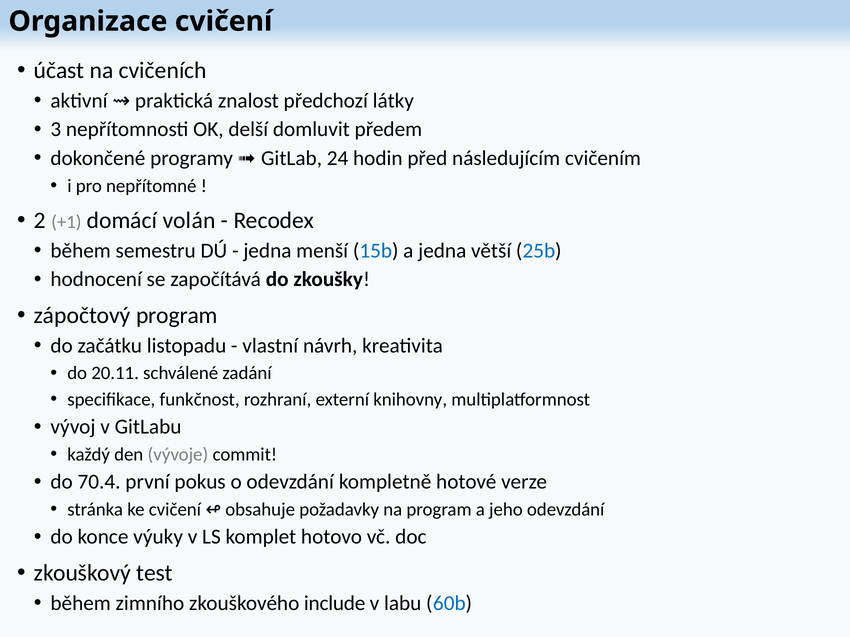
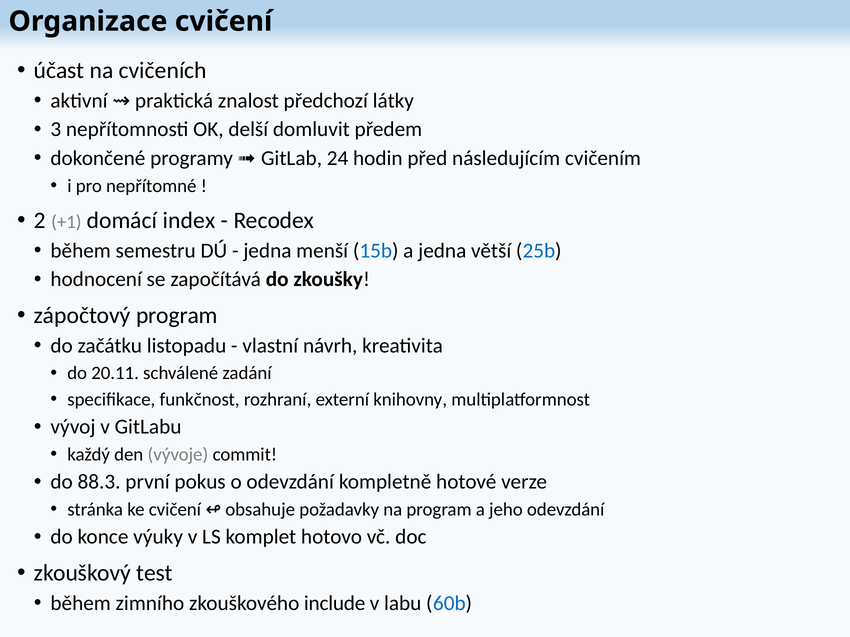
volán: volán -> index
70.4: 70.4 -> 88.3
